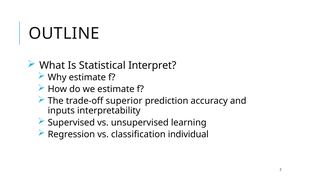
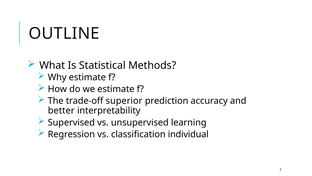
Interpret: Interpret -> Methods
inputs: inputs -> better
